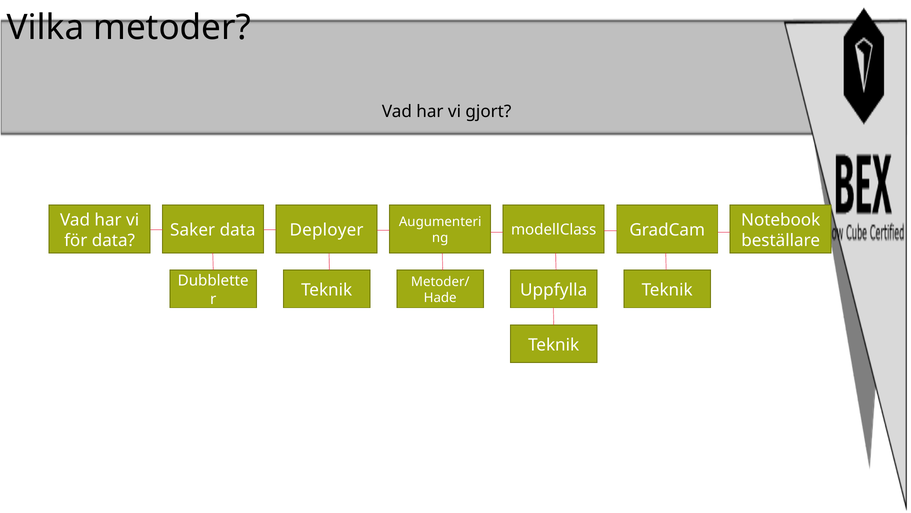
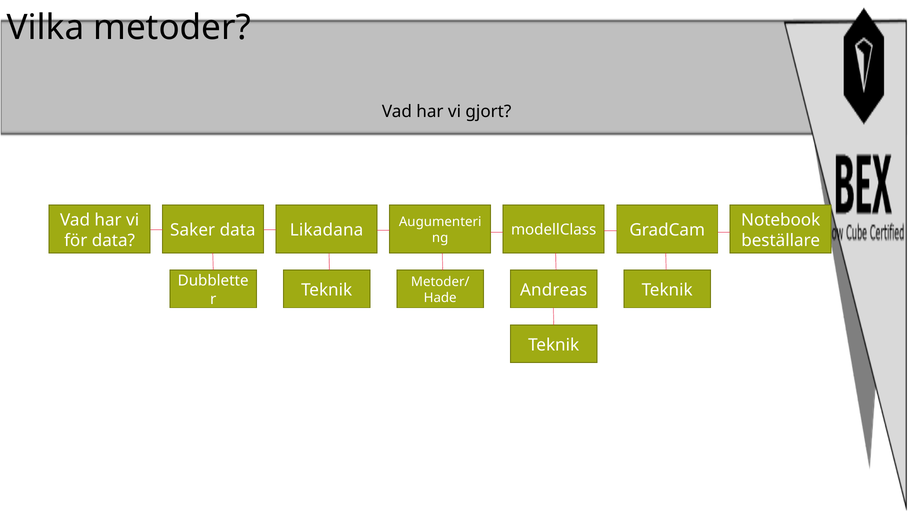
Deployer: Deployer -> Likadana
Uppfylla: Uppfylla -> Andreas
